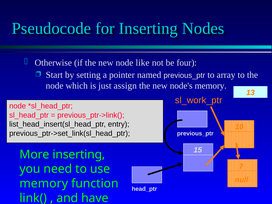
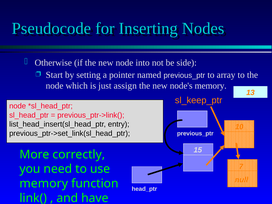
like: like -> into
four: four -> side
sl_work_ptr: sl_work_ptr -> sl_keep_ptr
More inserting: inserting -> correctly
